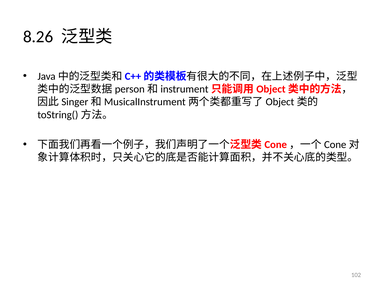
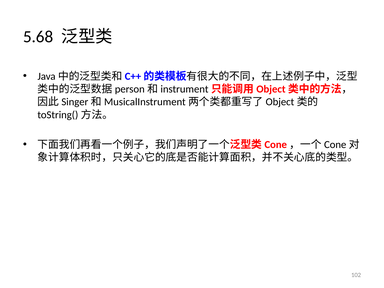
8.26: 8.26 -> 5.68
